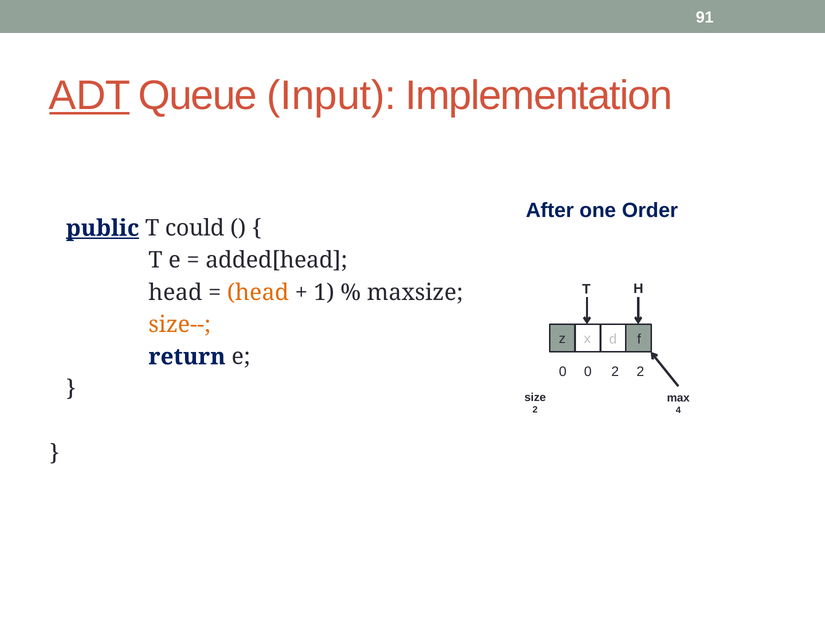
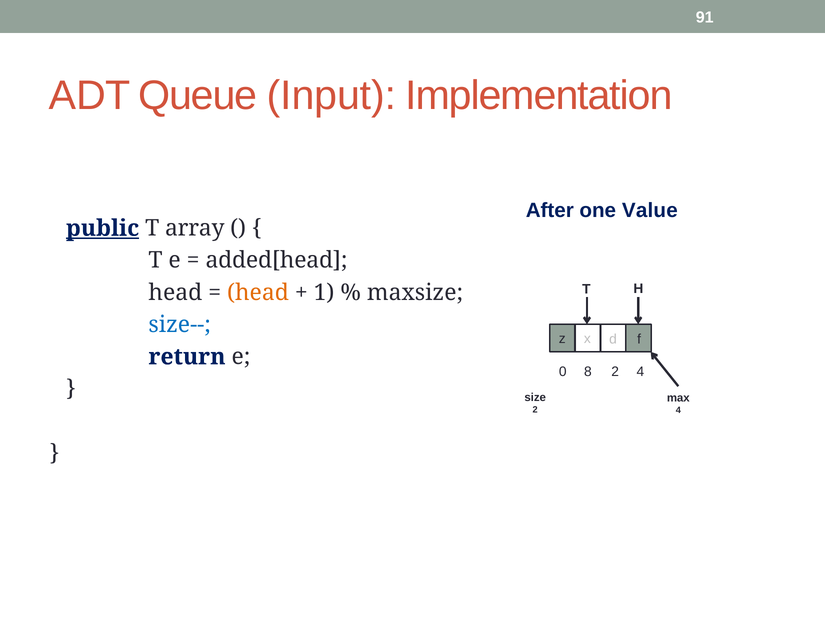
ADT underline: present -> none
Order: Order -> Value
could: could -> array
size-- colour: orange -> blue
0 0: 0 -> 8
2 2: 2 -> 4
